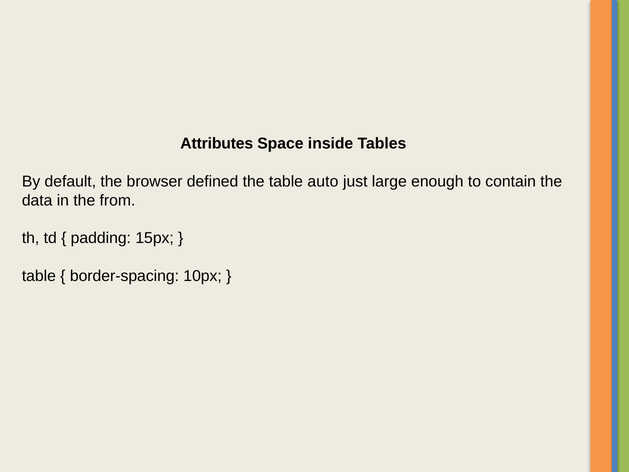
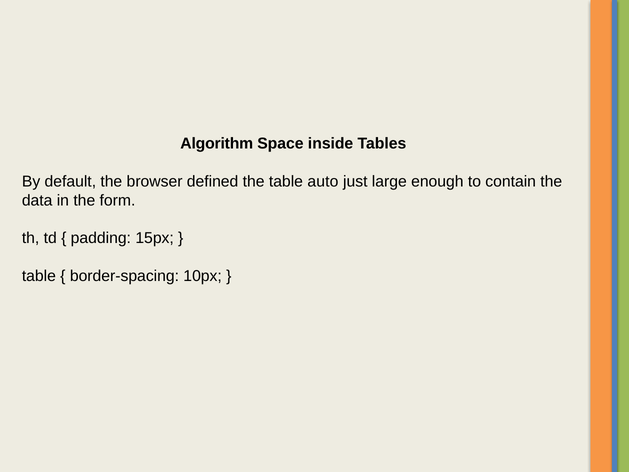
Attributes: Attributes -> Algorithm
from: from -> form
